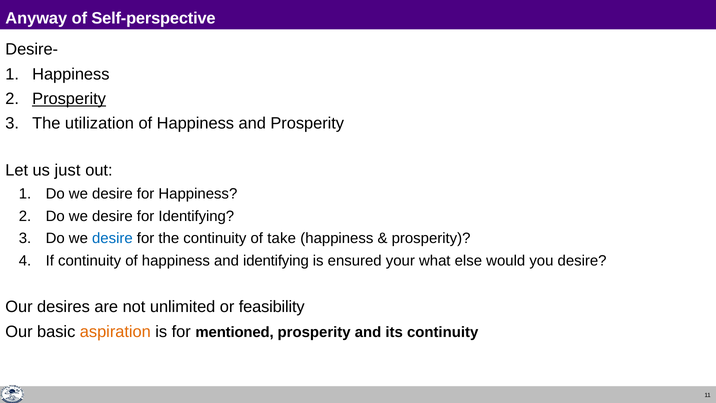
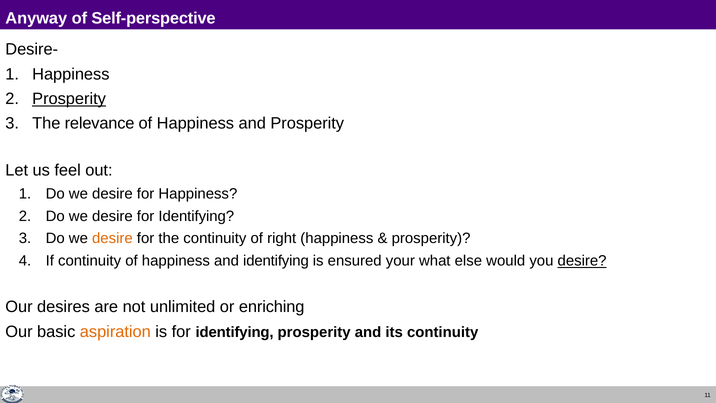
utilization: utilization -> relevance
just: just -> feel
desire at (112, 238) colour: blue -> orange
take: take -> right
desire at (582, 261) underline: none -> present
feasibility: feasibility -> enriching
is for mentioned: mentioned -> identifying
